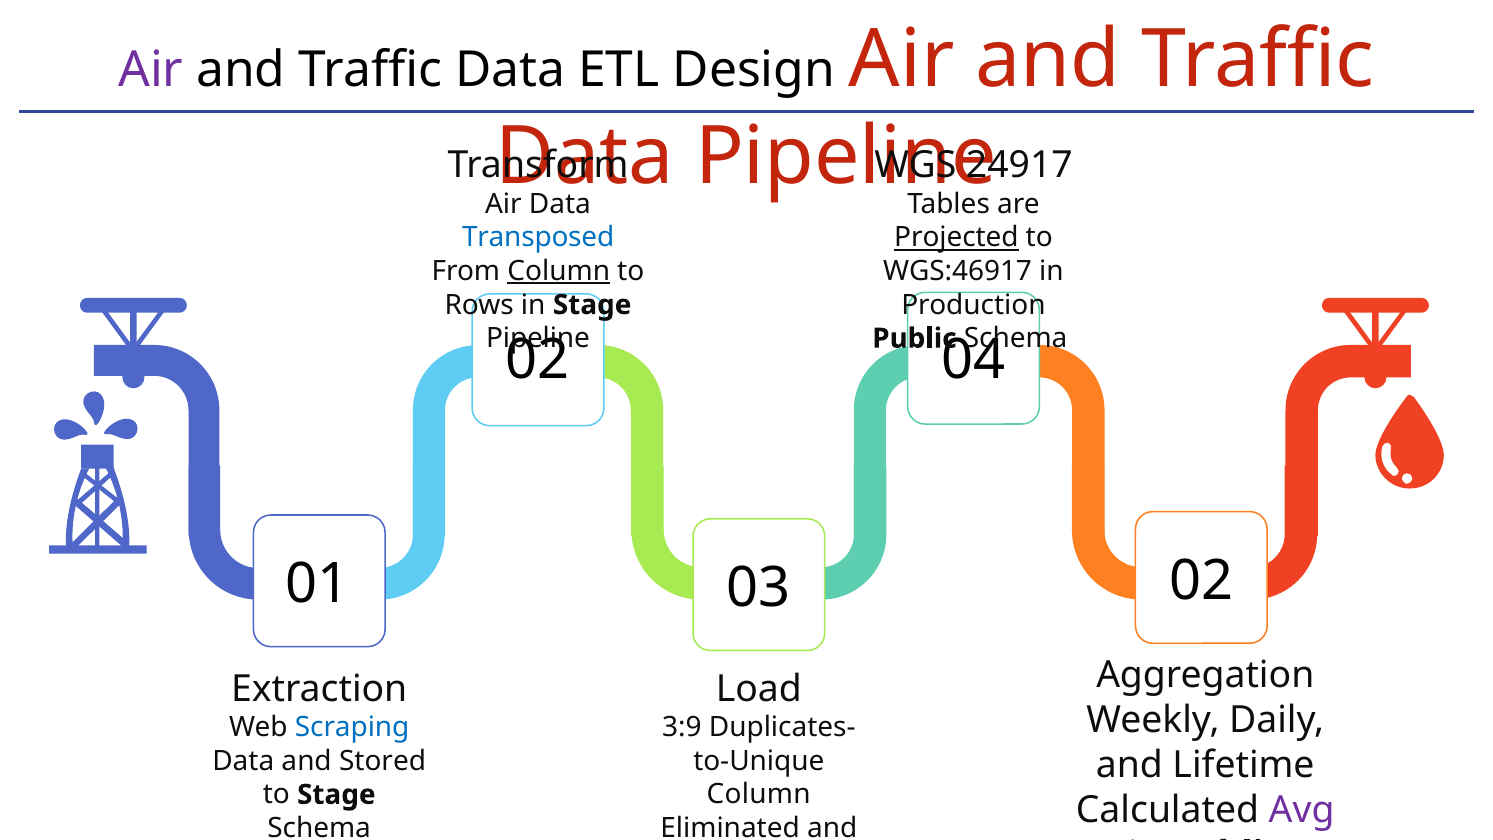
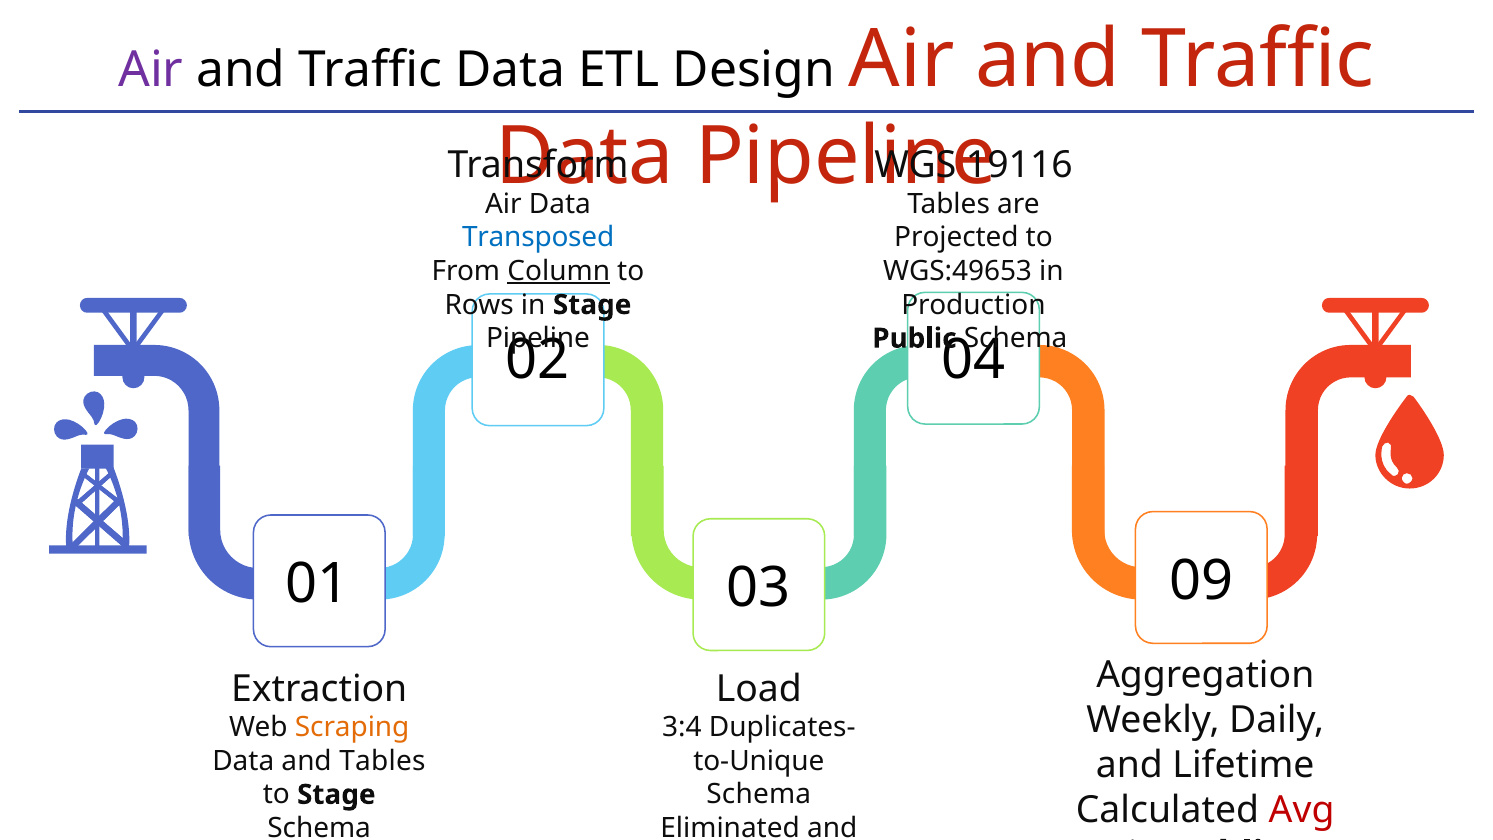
24917: 24917 -> 19116
Projected underline: present -> none
WGS:46917: WGS:46917 -> WGS:49653
01 02: 02 -> 09
Scraping colour: blue -> orange
3:9: 3:9 -> 3:4
Data and Stored: Stored -> Tables
Column at (759, 794): Column -> Schema
Avg colour: purple -> red
